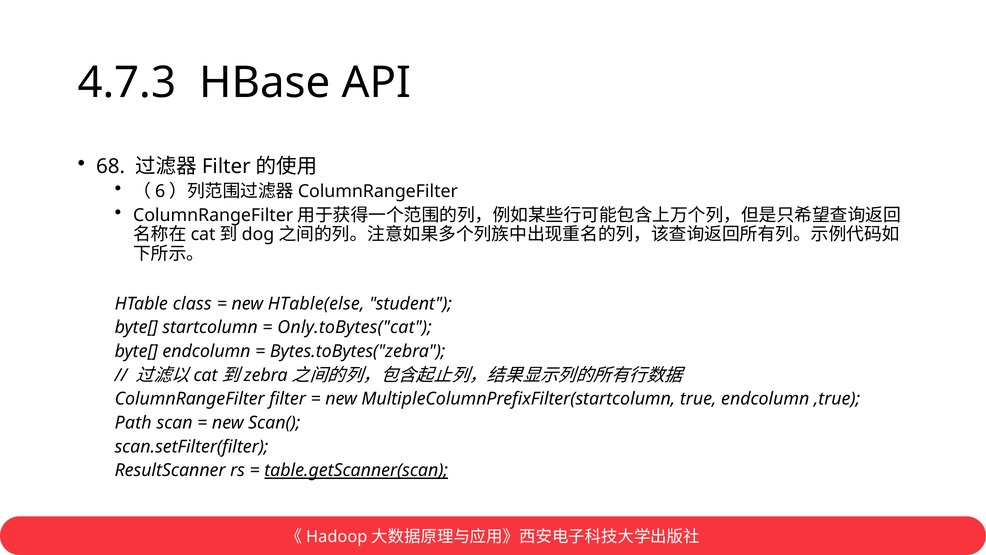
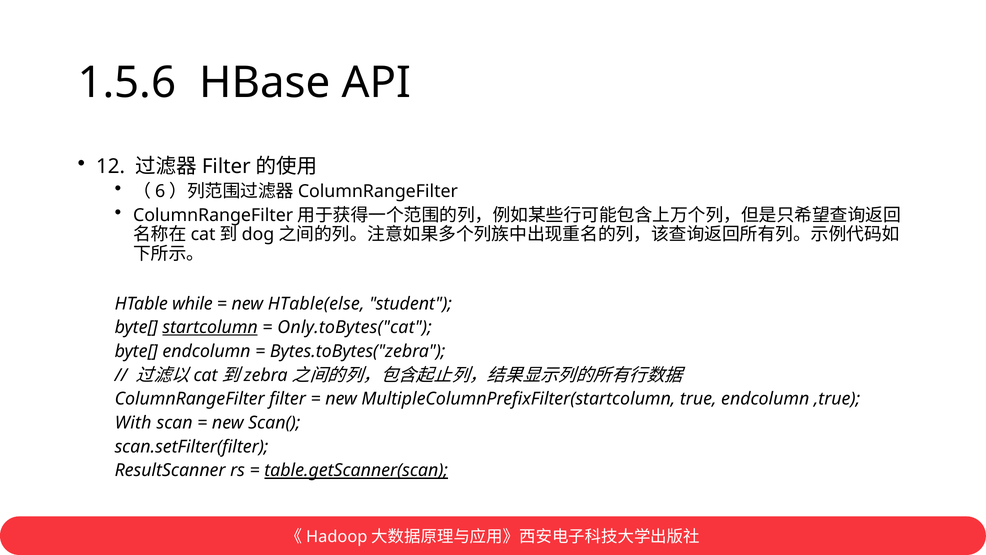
4.7.3: 4.7.3 -> 1.5.6
68: 68 -> 12
class: class -> while
startcolumn underline: none -> present
Path: Path -> With
